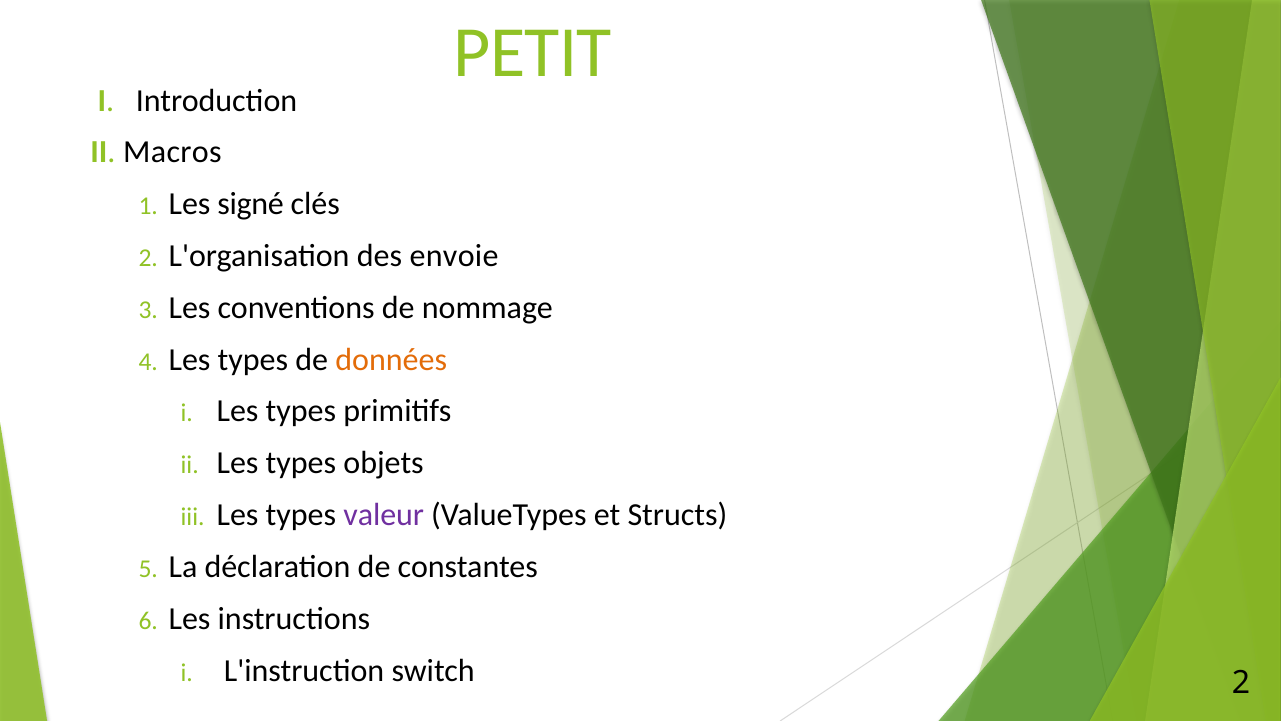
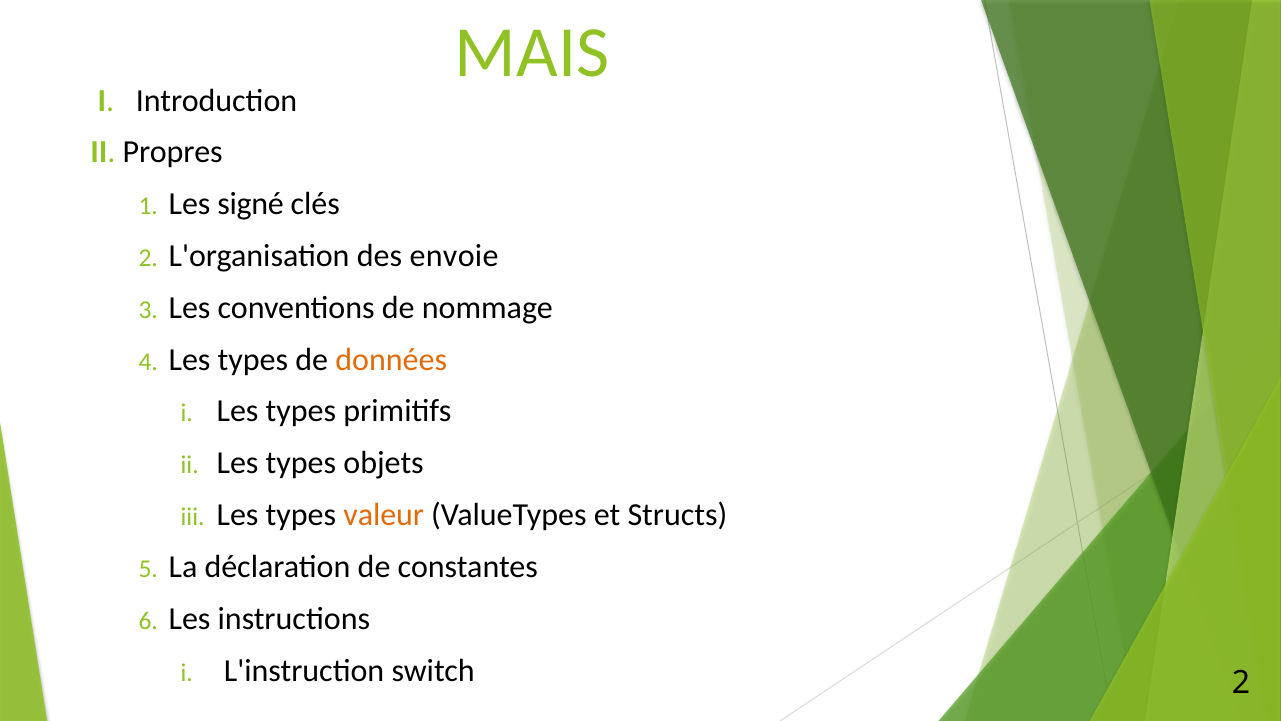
PETIT: PETIT -> MAIS
Macros: Macros -> Propres
valeur colour: purple -> orange
